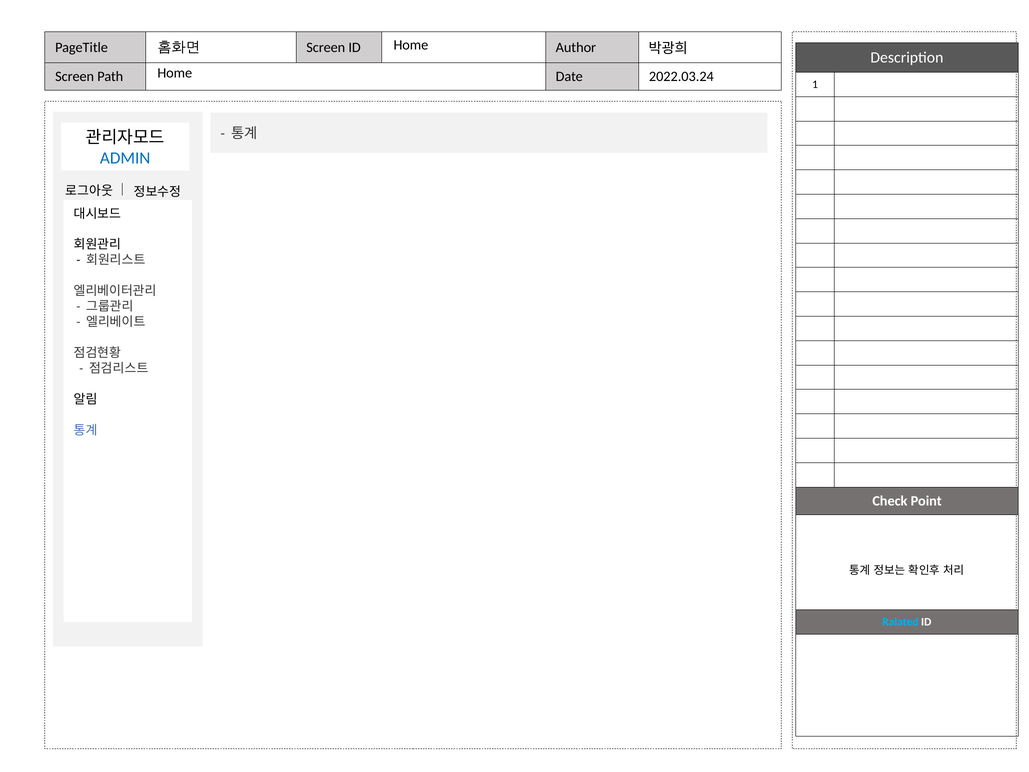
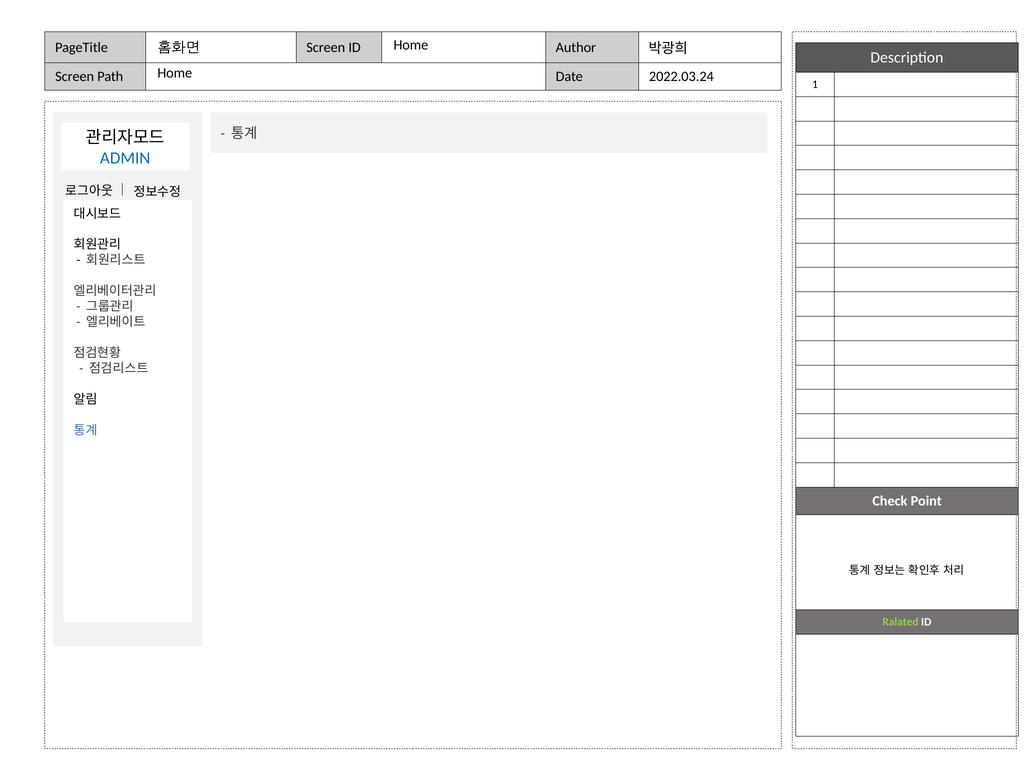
Ralated colour: light blue -> light green
